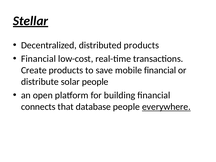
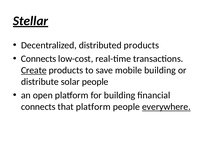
Financial at (38, 59): Financial -> Connects
Create underline: none -> present
mobile financial: financial -> building
that database: database -> platform
